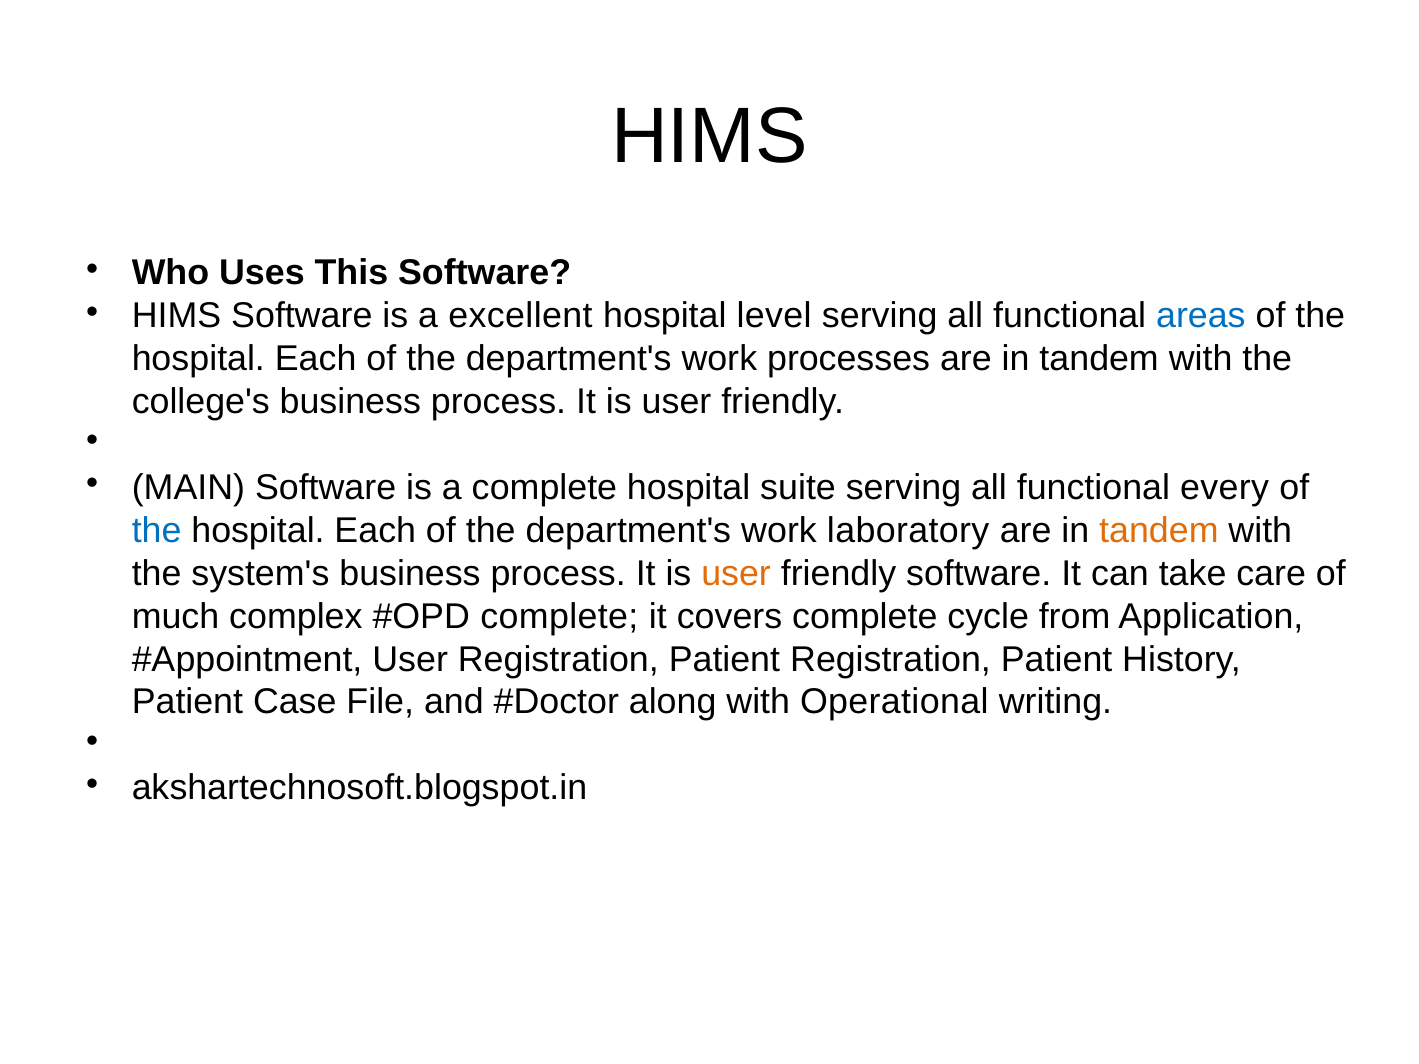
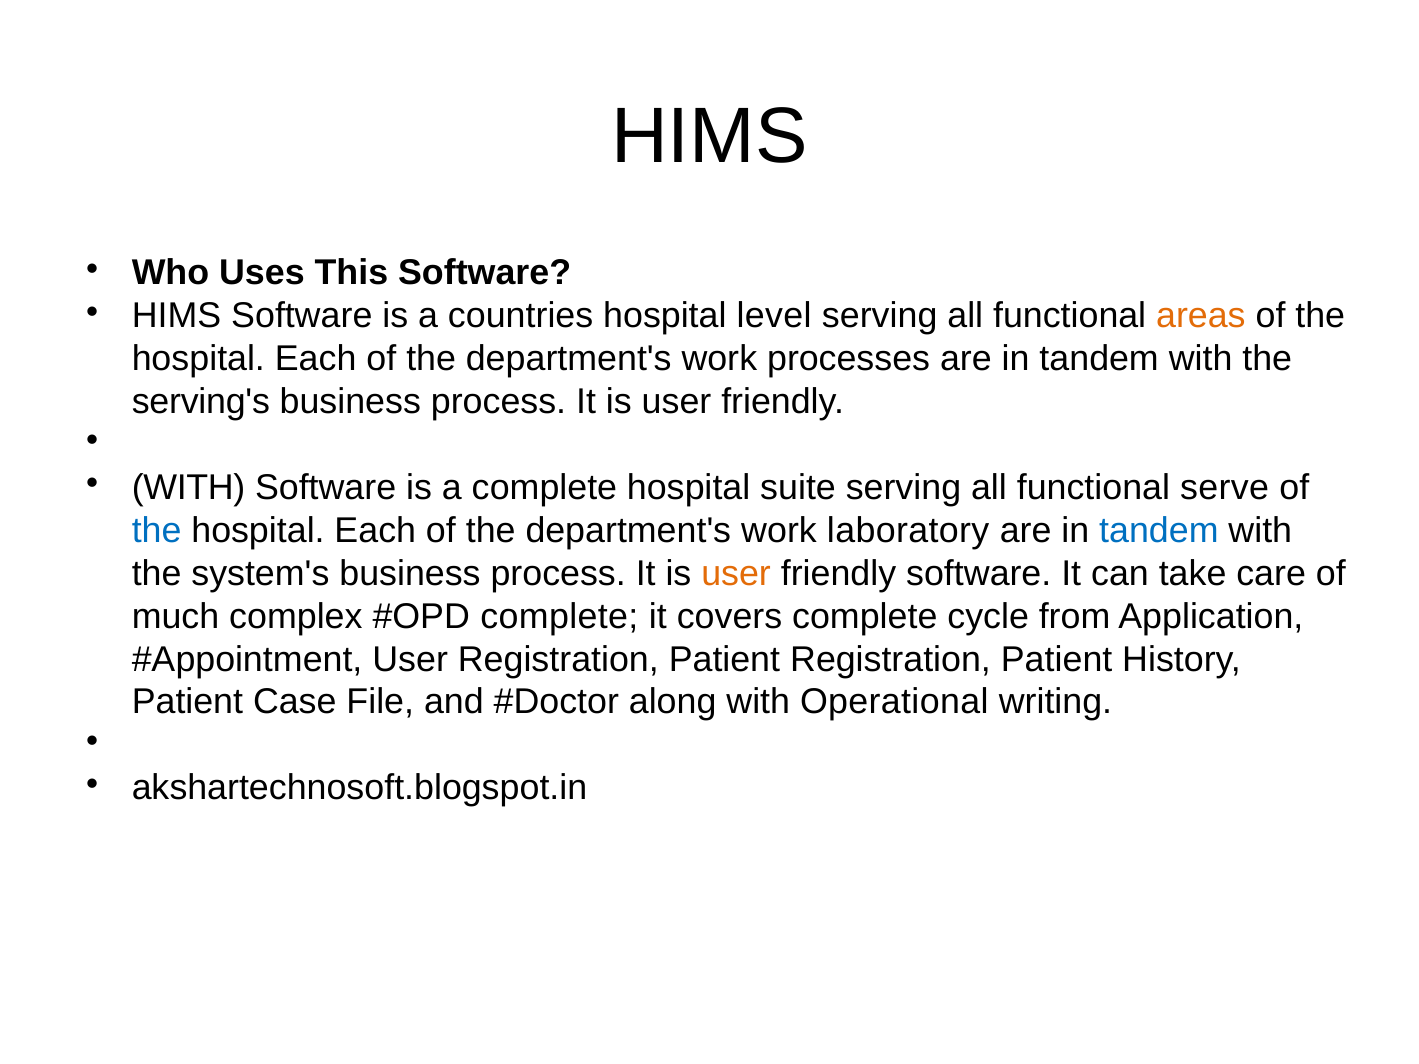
excellent: excellent -> countries
areas colour: blue -> orange
college's: college's -> serving's
MAIN at (188, 488): MAIN -> WITH
every: every -> serve
tandem at (1159, 531) colour: orange -> blue
